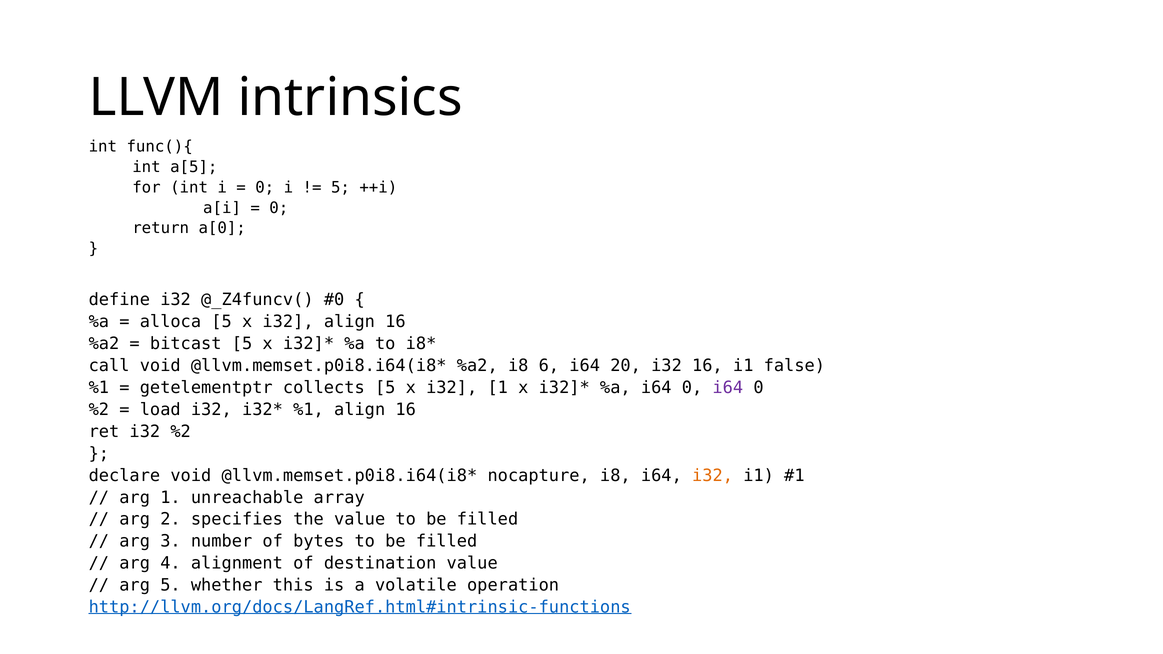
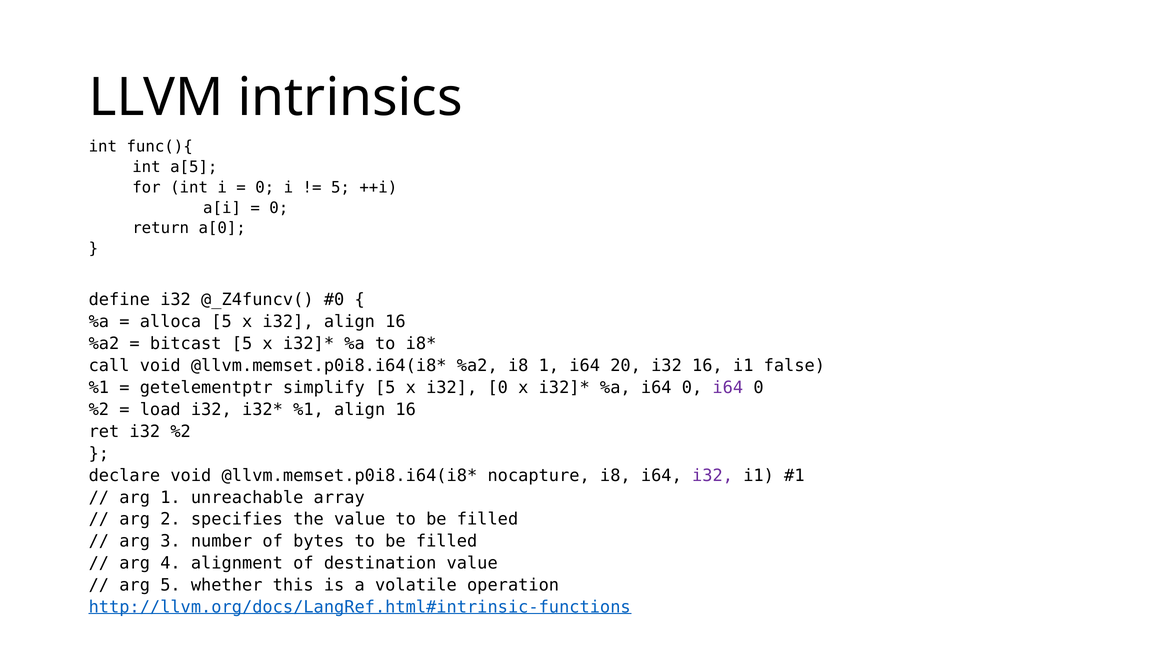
i8 6: 6 -> 1
collects: collects -> simplify
i32 1: 1 -> 0
i32 at (713, 476) colour: orange -> purple
